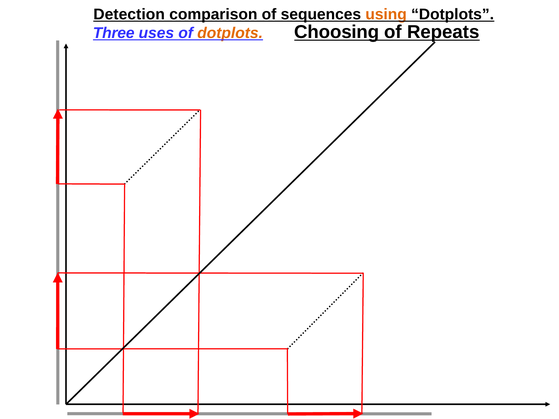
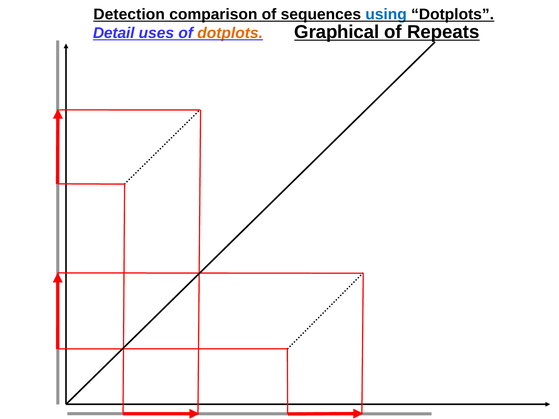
using colour: orange -> blue
Choosing: Choosing -> Graphical
Three: Three -> Detail
